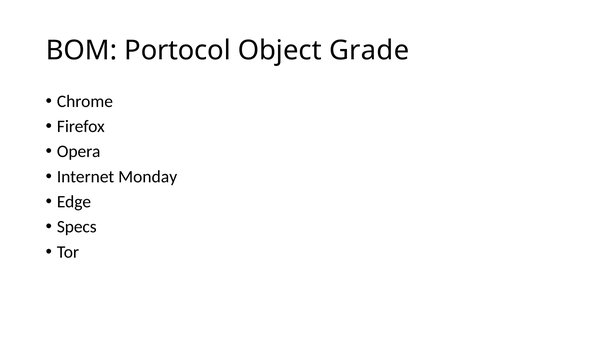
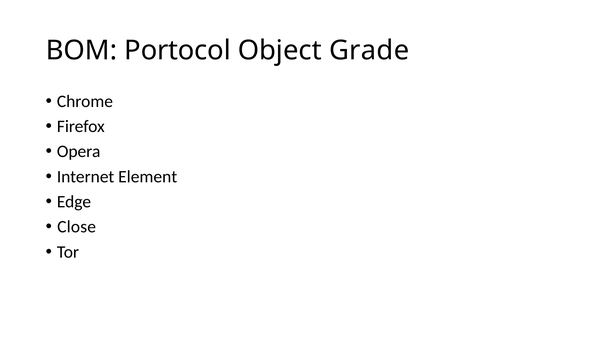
Monday: Monday -> Element
Specs: Specs -> Close
